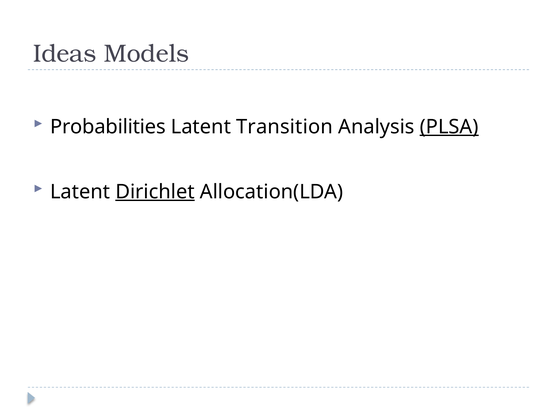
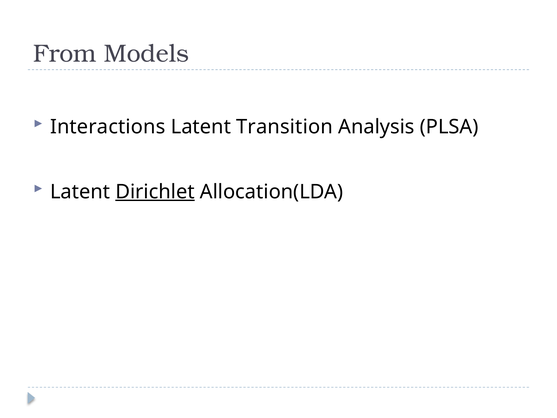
Ideas: Ideas -> From
Probabilities: Probabilities -> Interactions
PLSA underline: present -> none
